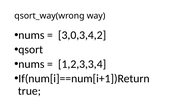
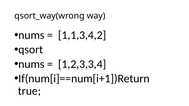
3,0,3,4,2: 3,0,3,4,2 -> 1,1,3,4,2
